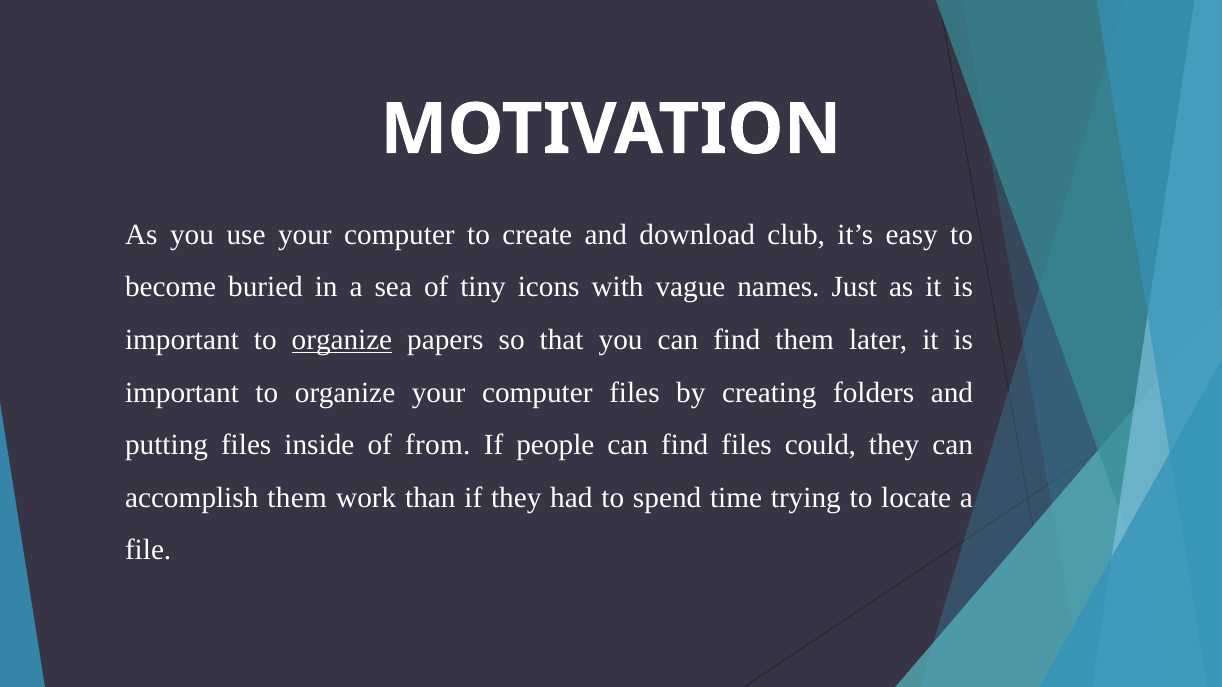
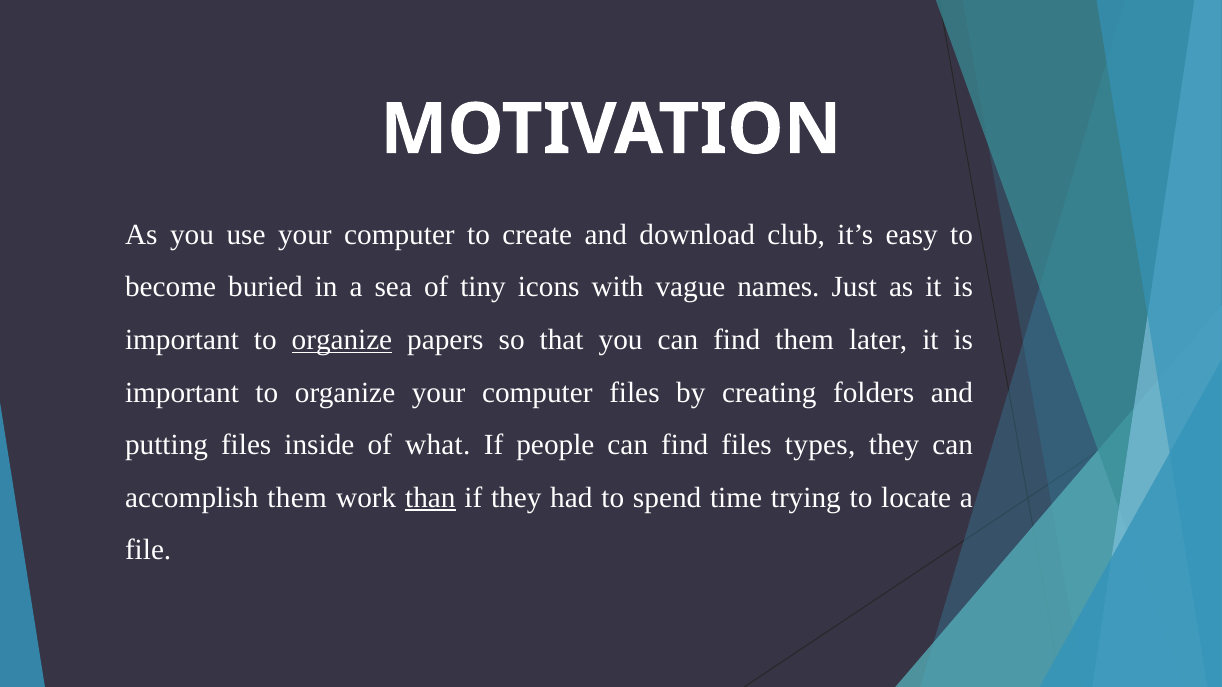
from: from -> what
could: could -> types
than underline: none -> present
